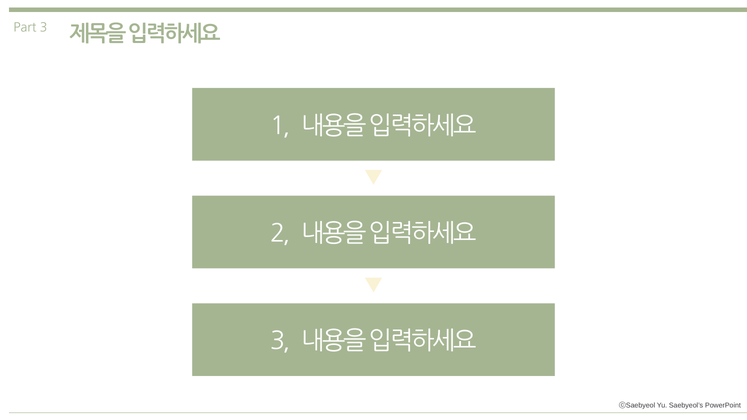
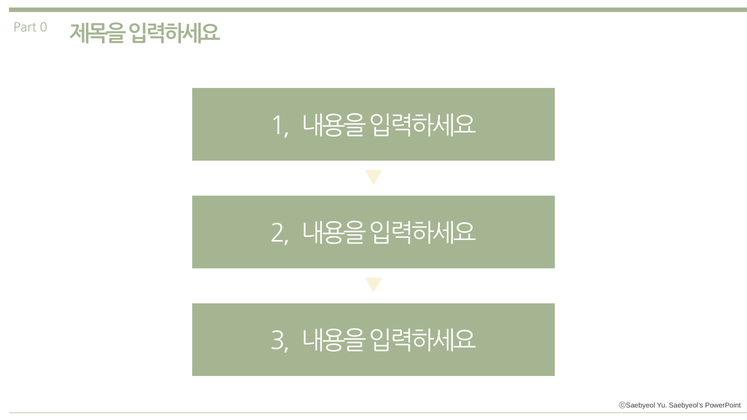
Part 3: 3 -> 0
